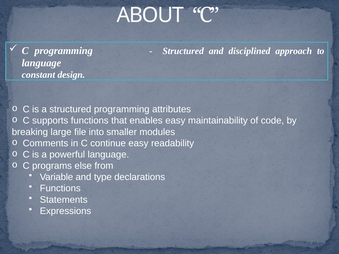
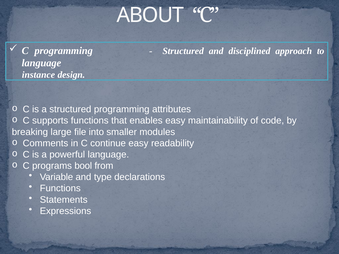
constant: constant -> instance
else: else -> bool
